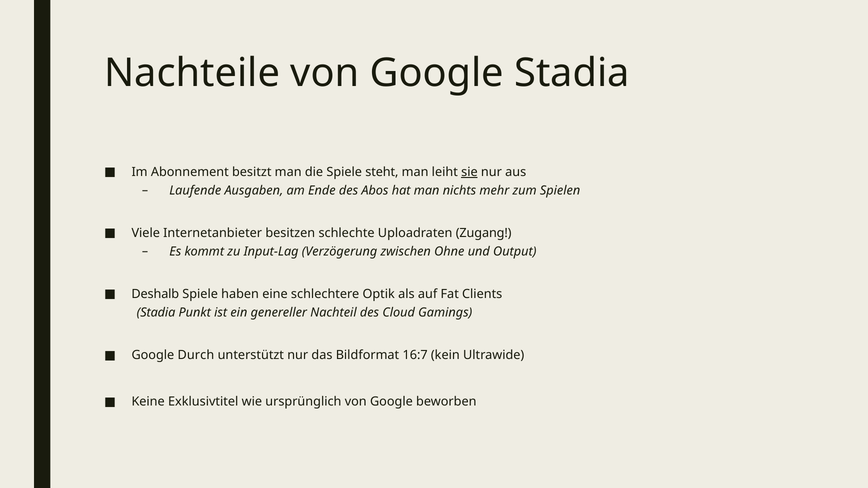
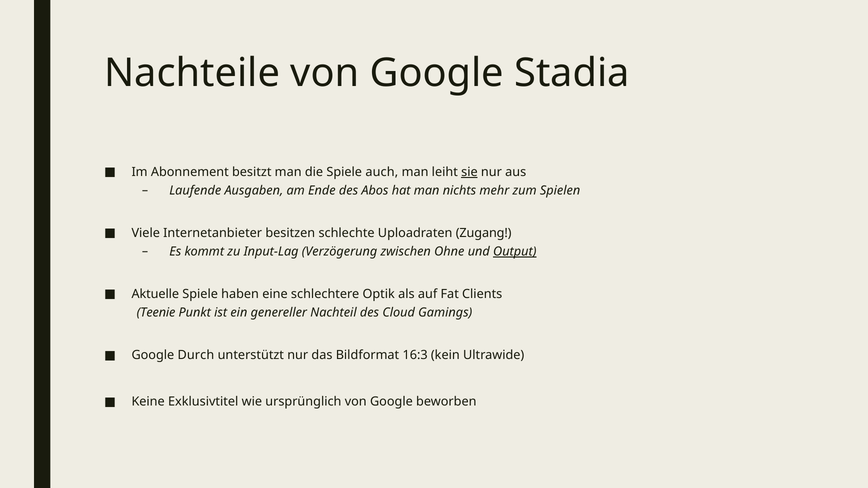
steht: steht -> auch
Output underline: none -> present
Deshalb: Deshalb -> Aktuelle
Stadia at (156, 313): Stadia -> Teenie
16:7: 16:7 -> 16:3
